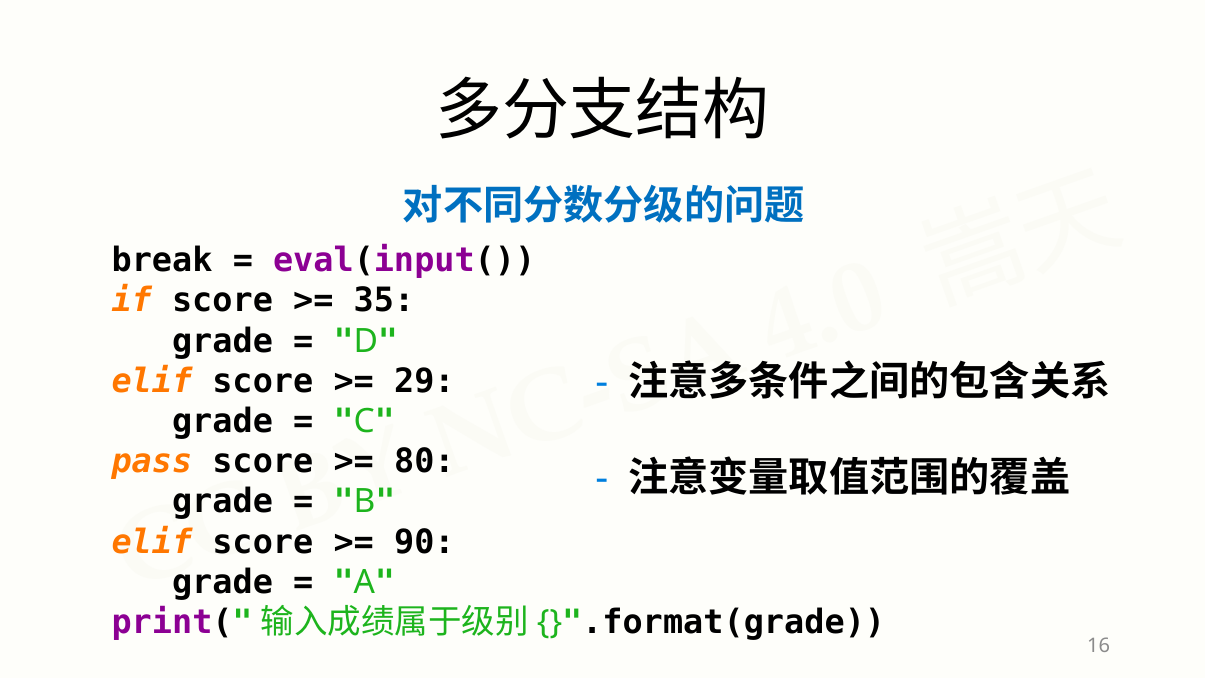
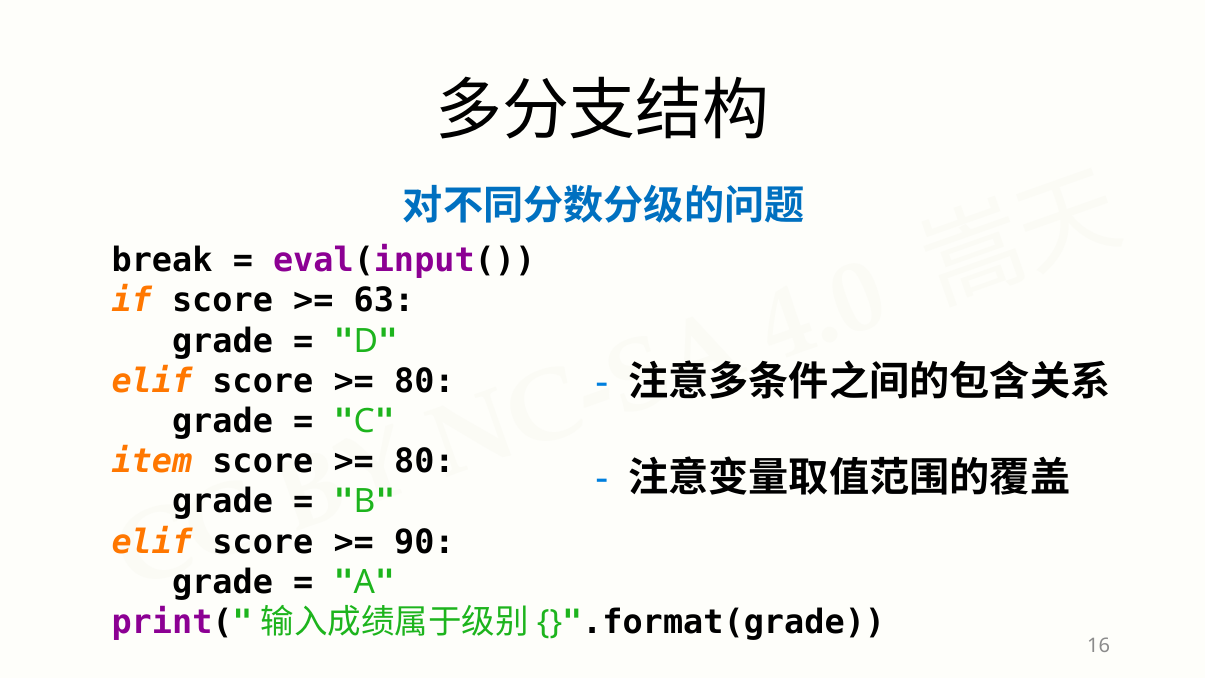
35: 35 -> 63
29 at (424, 381): 29 -> 80
pass: pass -> item
